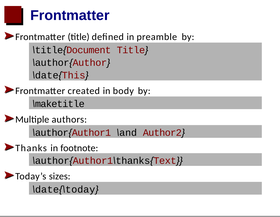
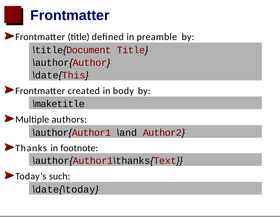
sizes: sizes -> such
